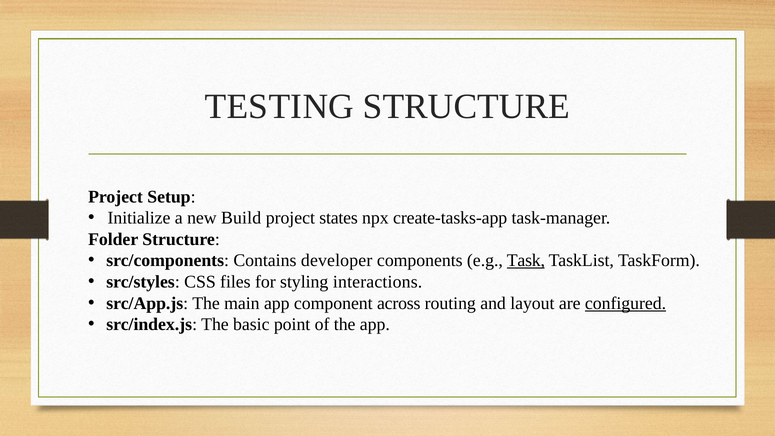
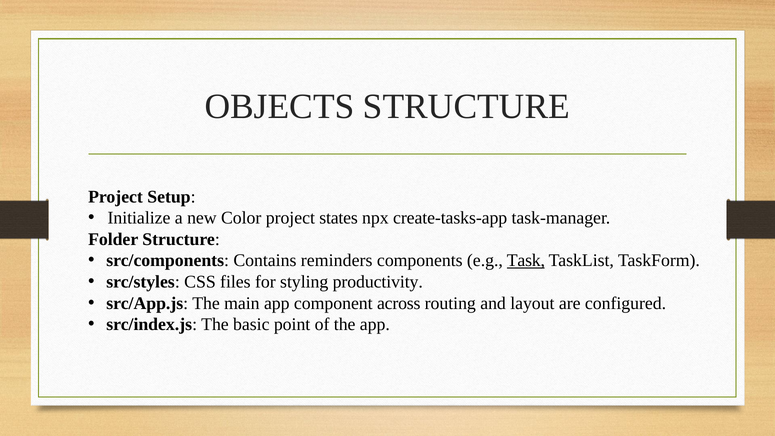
TESTING: TESTING -> OBJECTS
Build: Build -> Color
developer: developer -> reminders
interactions: interactions -> productivity
configured underline: present -> none
